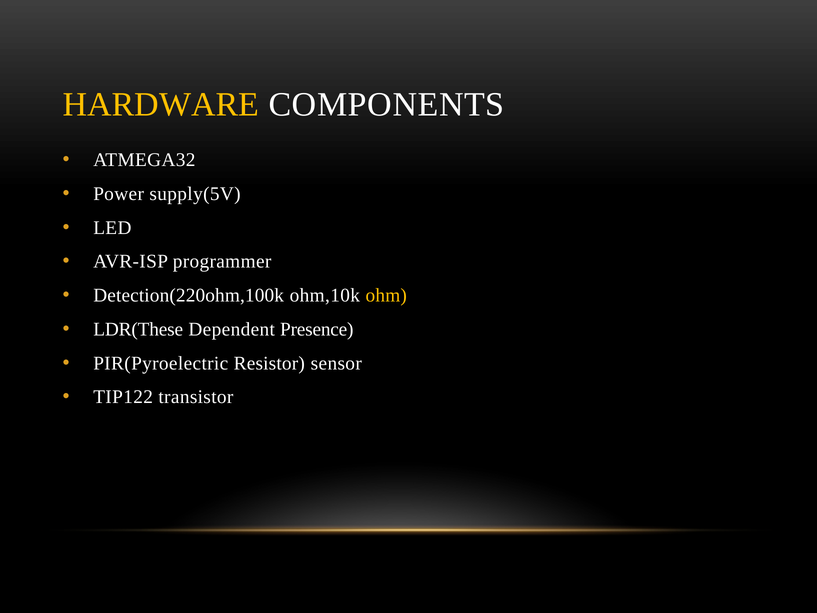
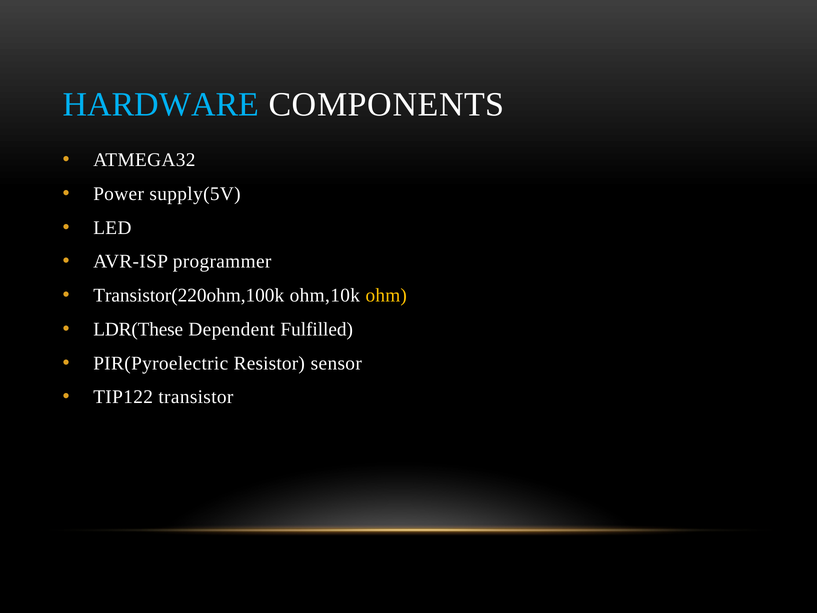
HARDWARE colour: yellow -> light blue
Detection(220ohm,100k: Detection(220ohm,100k -> Transistor(220ohm,100k
Presence: Presence -> Fulfilled
